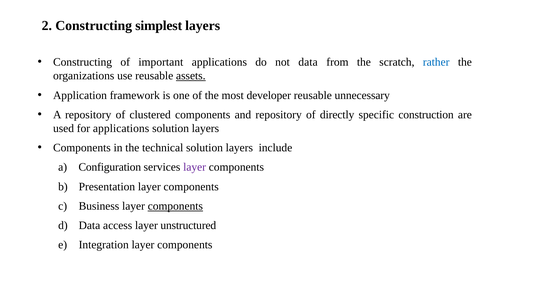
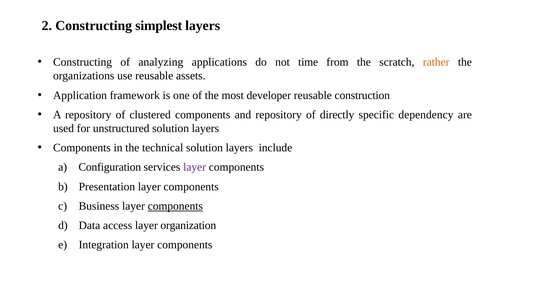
important: important -> analyzing
not data: data -> time
rather colour: blue -> orange
assets underline: present -> none
unnecessary: unnecessary -> construction
construction: construction -> dependency
for applications: applications -> unstructured
unstructured: unstructured -> organization
